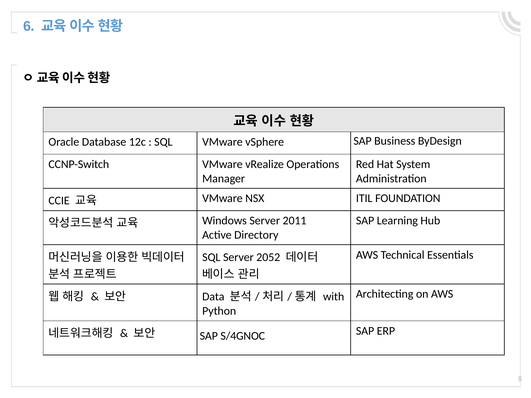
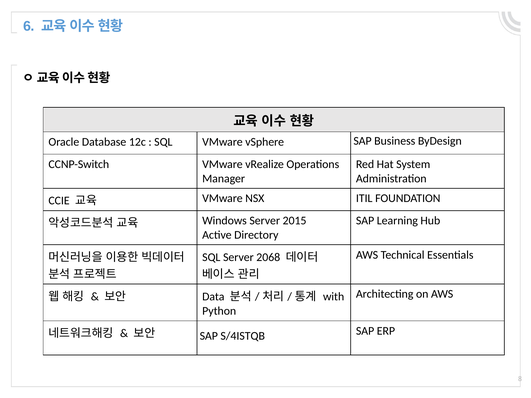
2011: 2011 -> 2015
2052: 2052 -> 2068
S/4GNOC: S/4GNOC -> S/4ISTQB
